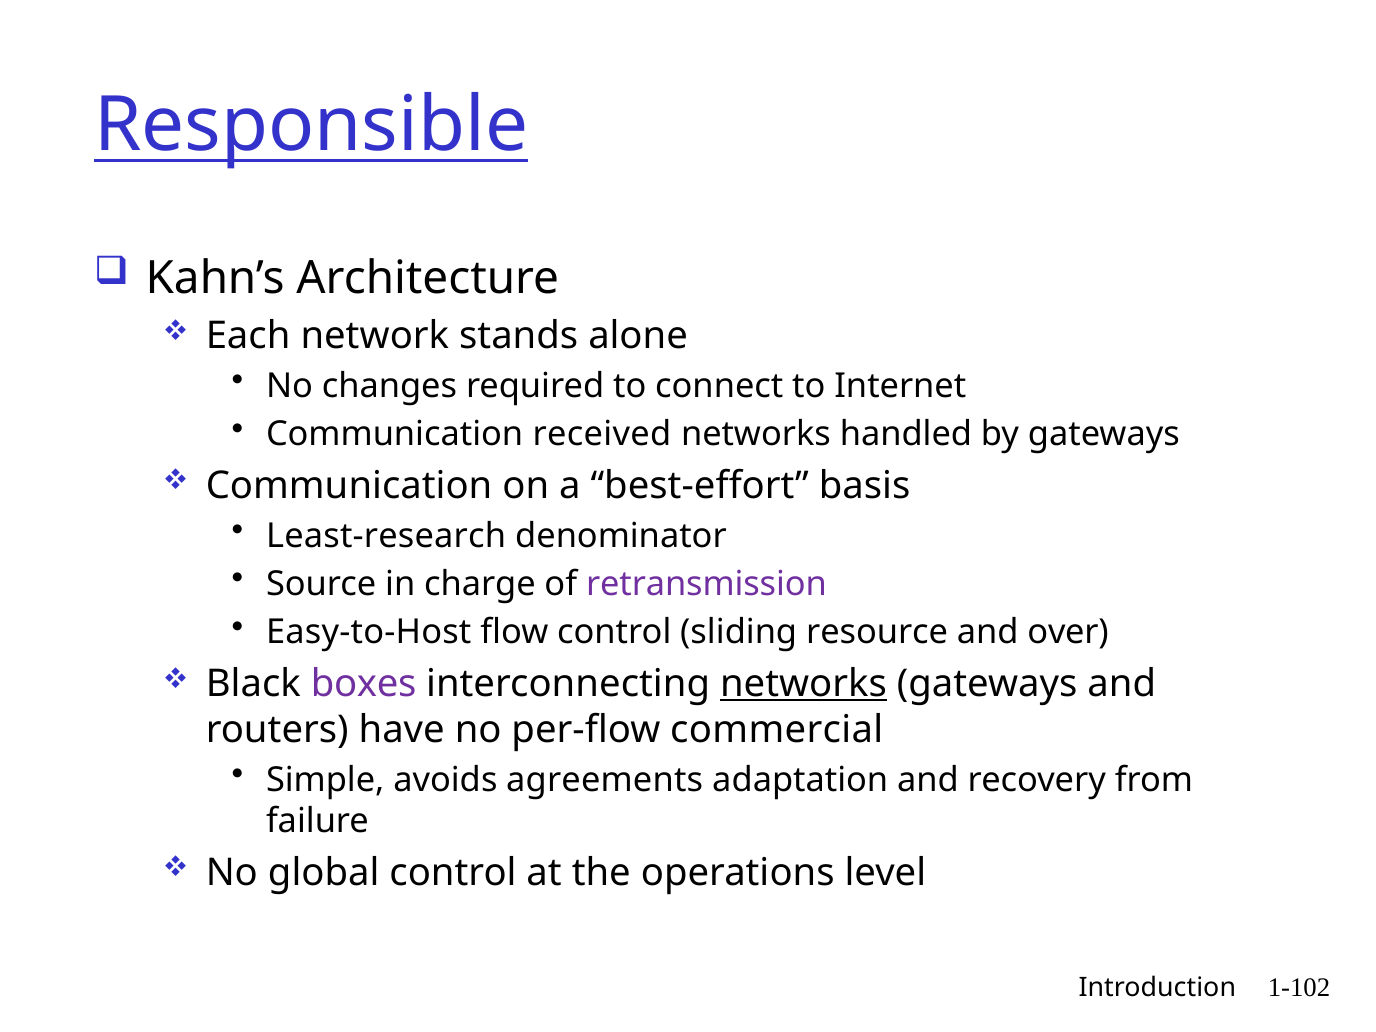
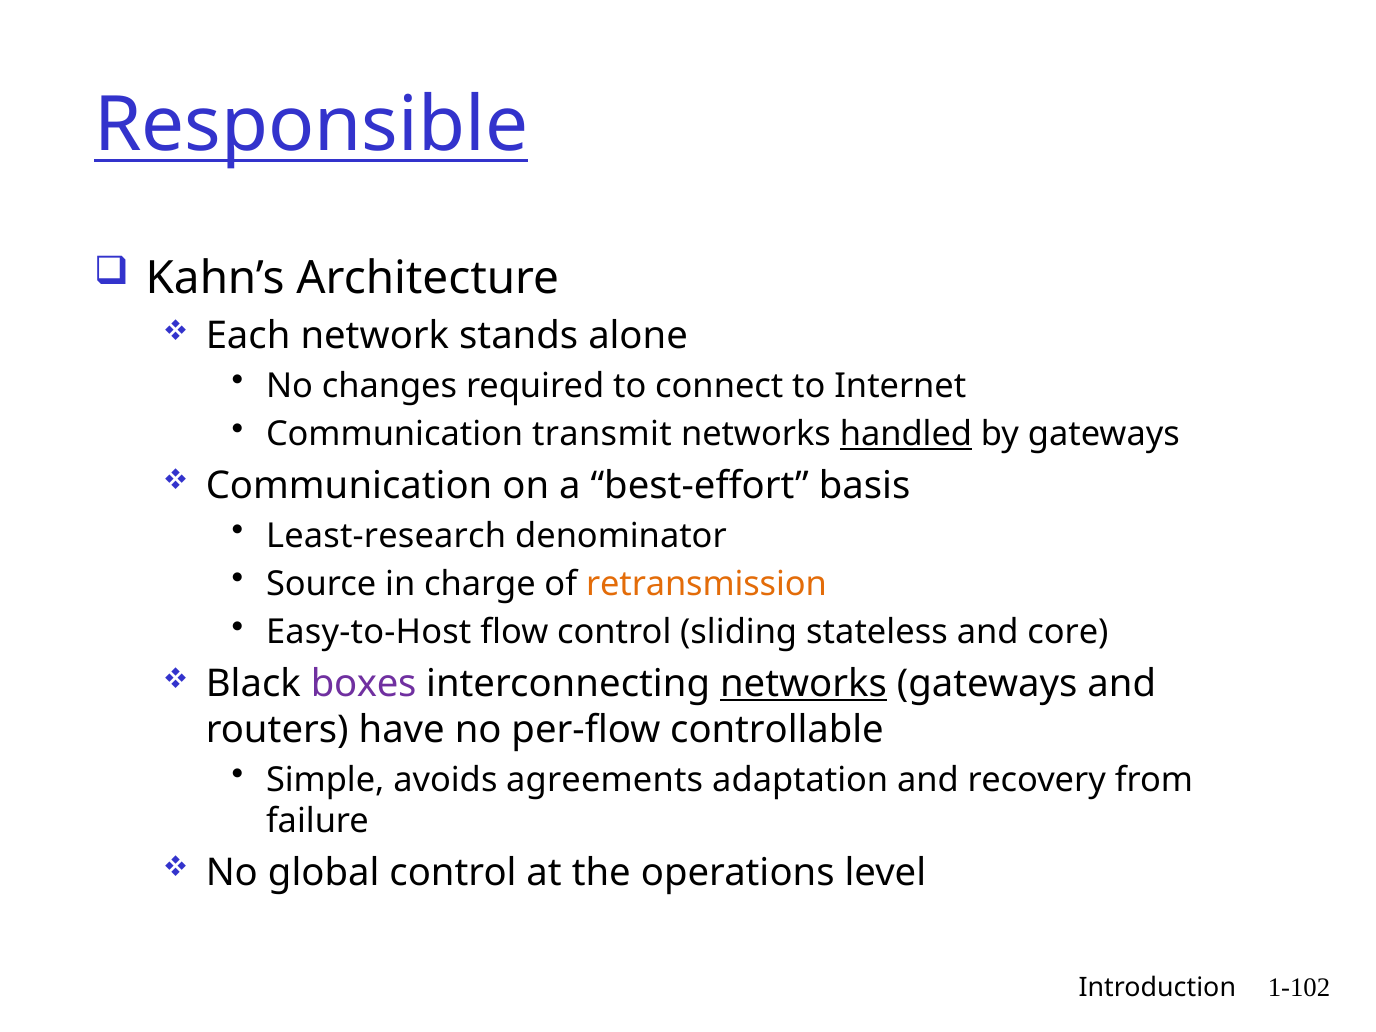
received: received -> transmit
handled underline: none -> present
retransmission colour: purple -> orange
resource: resource -> stateless
over: over -> core
commercial: commercial -> controllable
